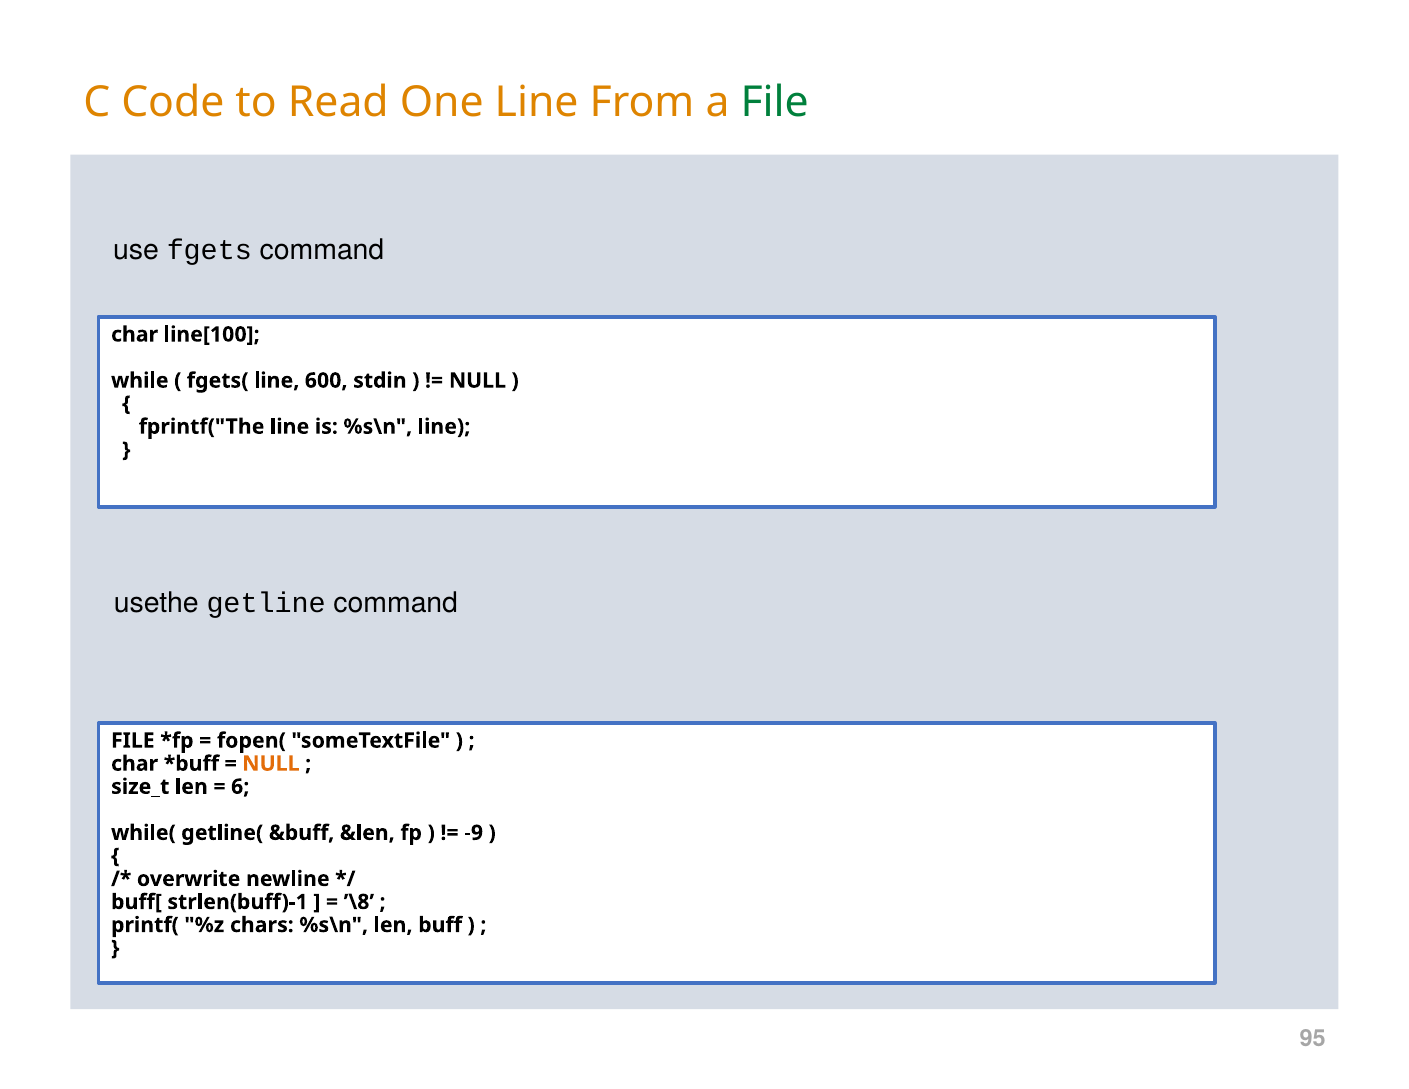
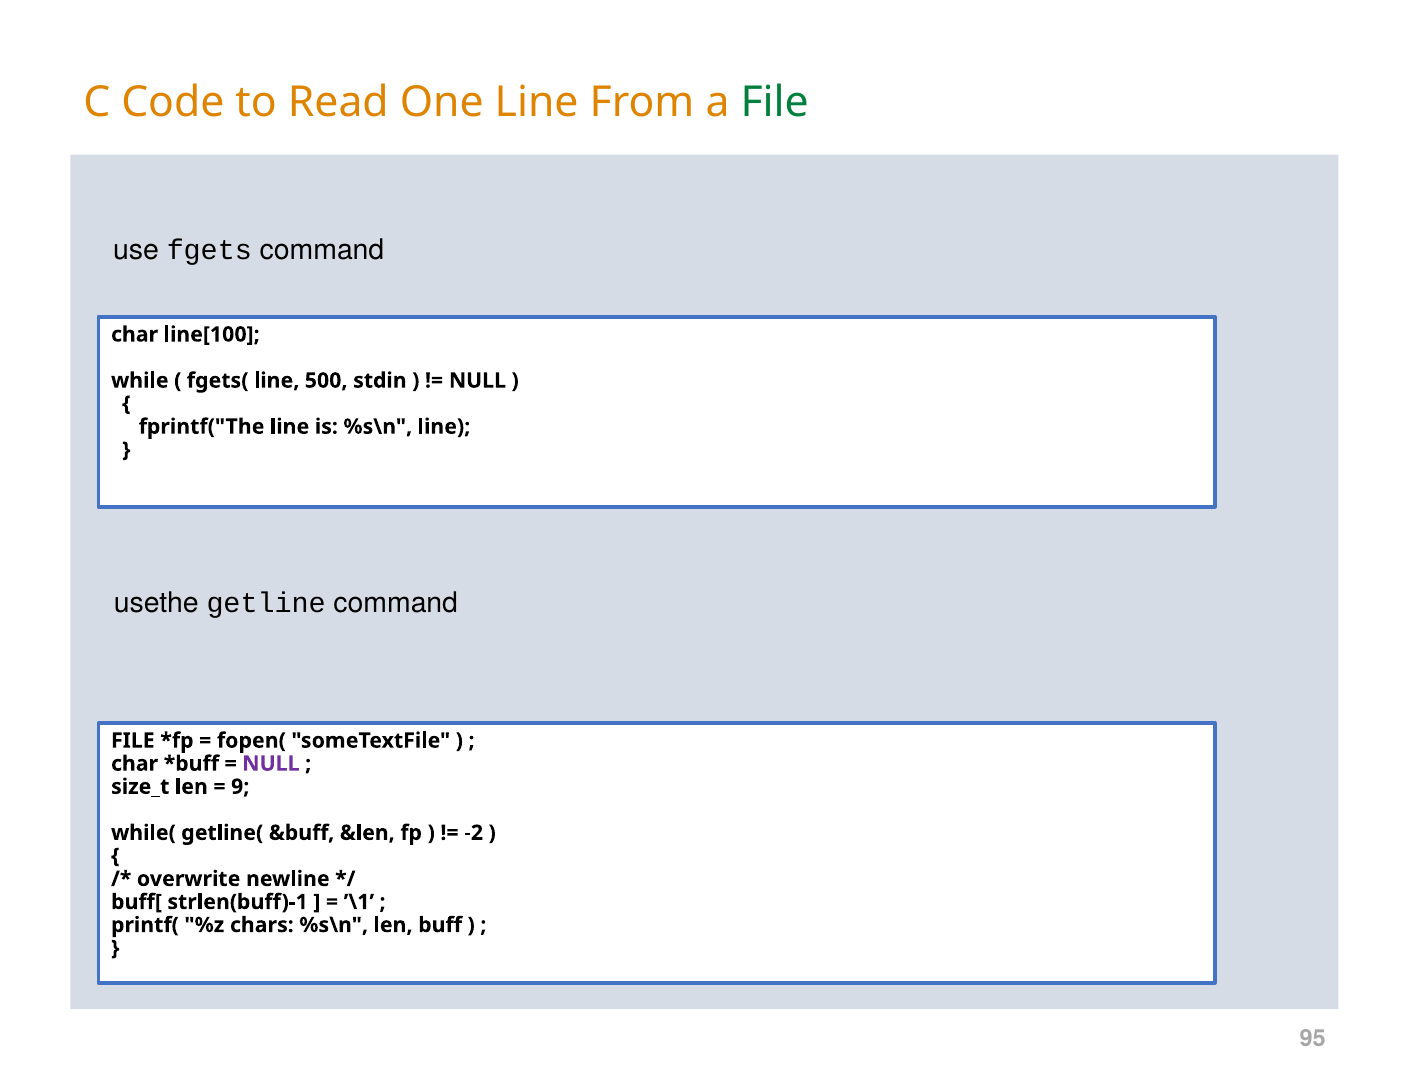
600: 600 -> 500
NULL at (271, 764) colour: orange -> purple
6: 6 -> 9
-9: -9 -> -2
’\8: ’\8 -> ’\1
